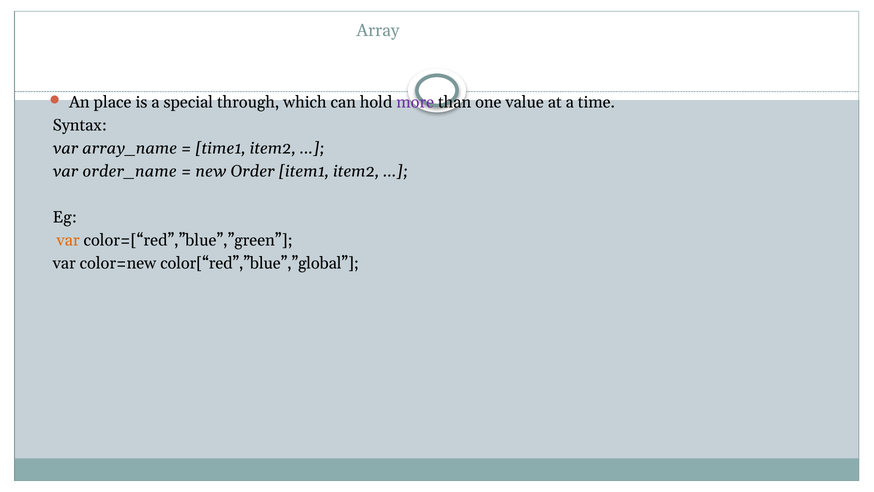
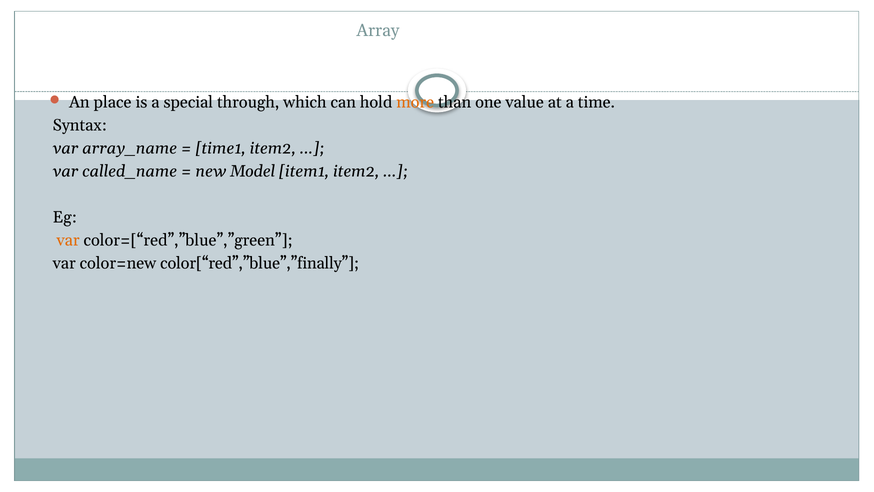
more colour: purple -> orange
order_name: order_name -> called_name
Order: Order -> Model
color[“red”,”blue”,”global: color[“red”,”blue”,”global -> color[“red”,”blue”,”finally
